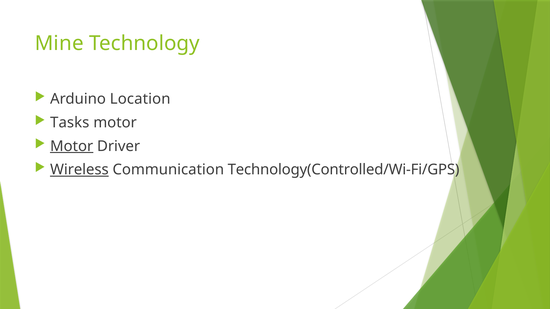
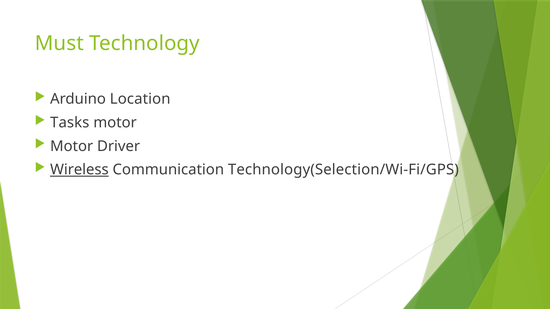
Mine: Mine -> Must
Motor at (72, 146) underline: present -> none
Technology(Controlled/Wi-Fi/GPS: Technology(Controlled/Wi-Fi/GPS -> Technology(Selection/Wi-Fi/GPS
